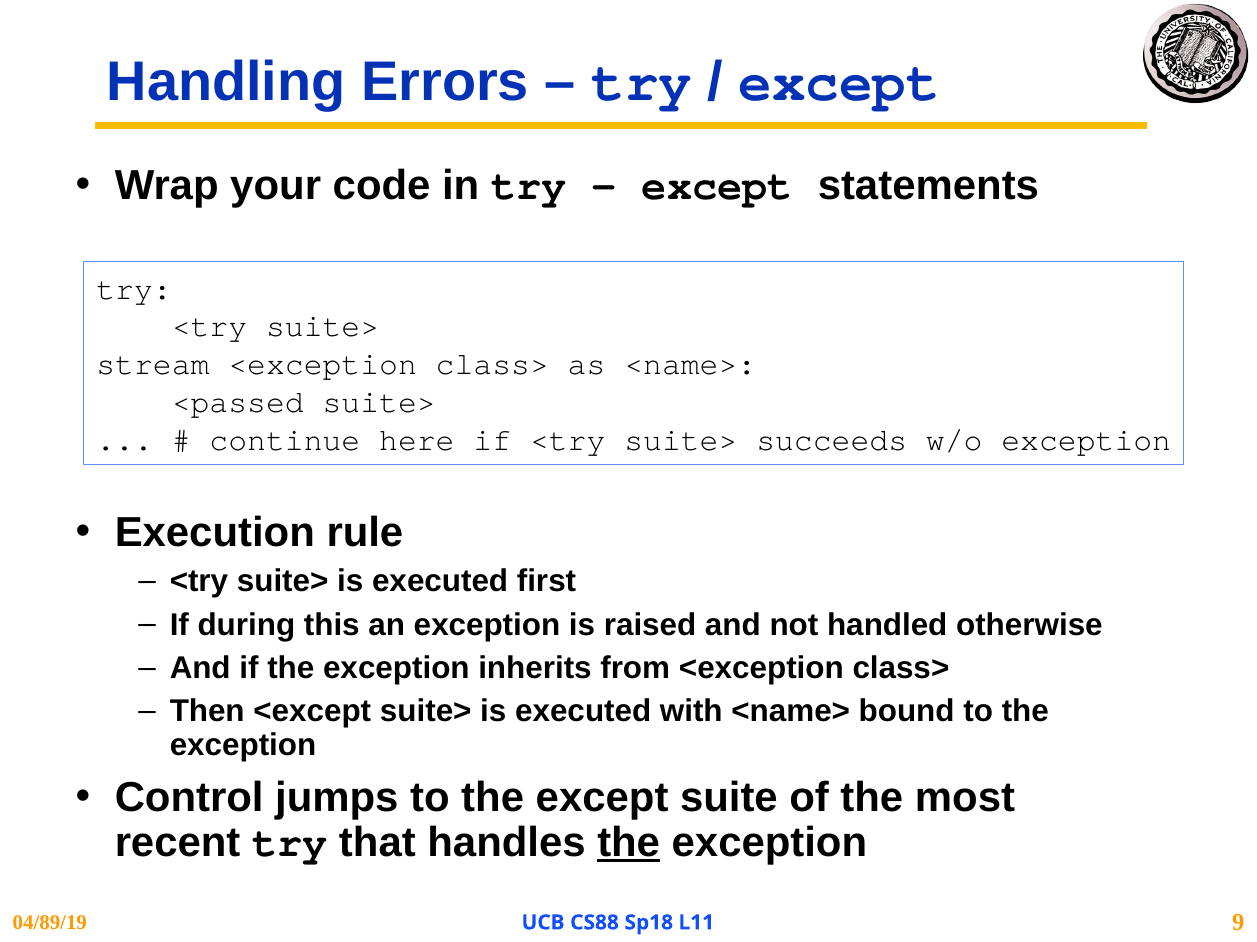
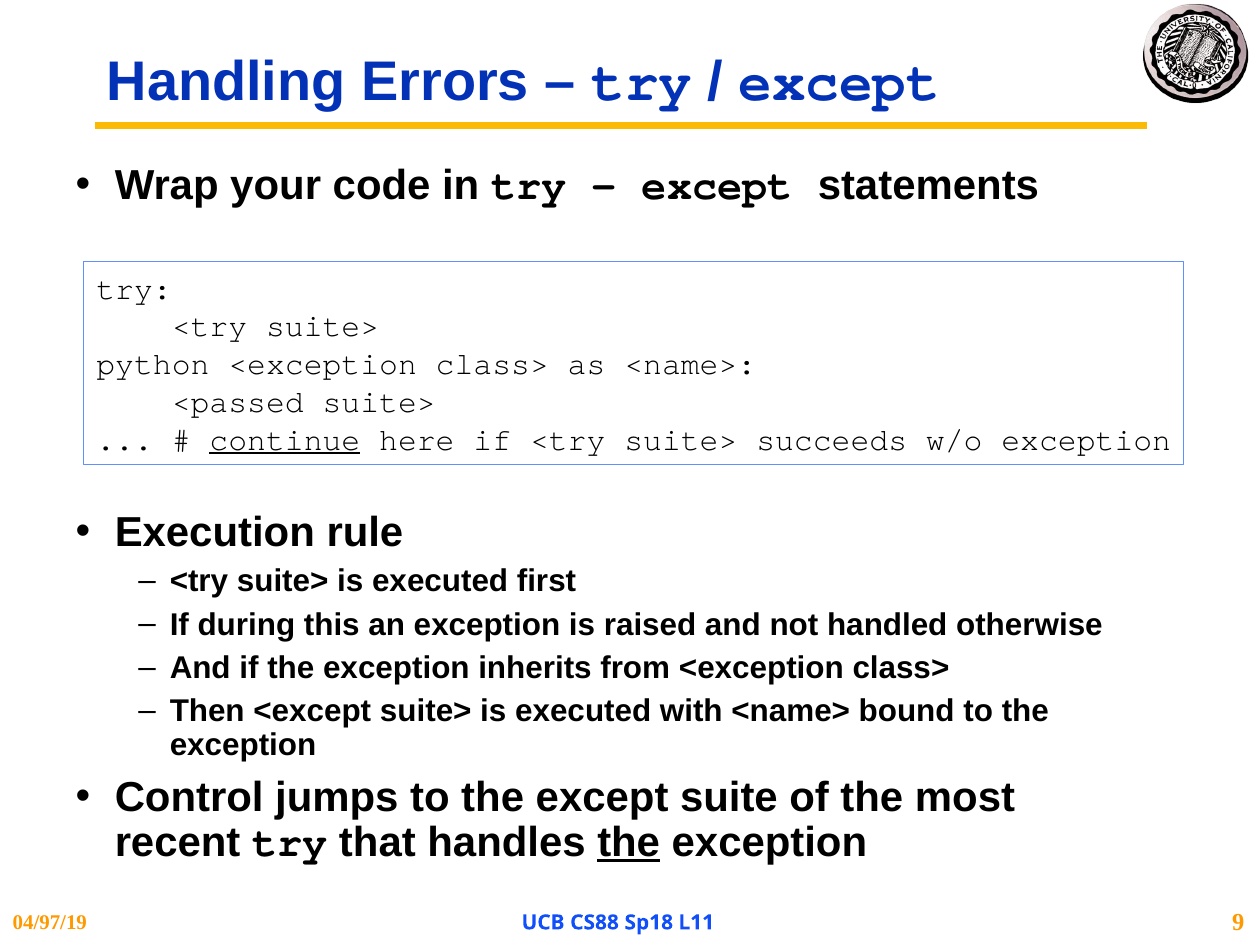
stream: stream -> python
continue underline: none -> present
04/89/19: 04/89/19 -> 04/97/19
